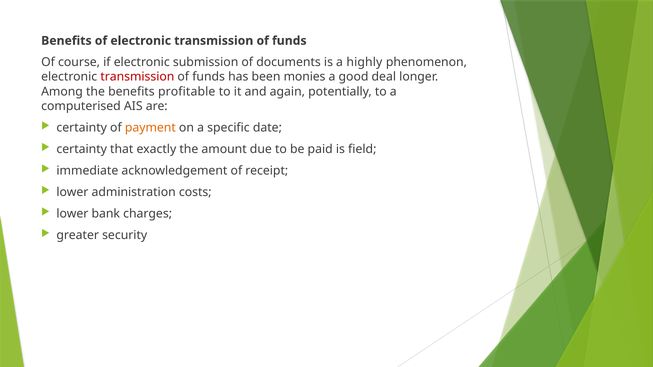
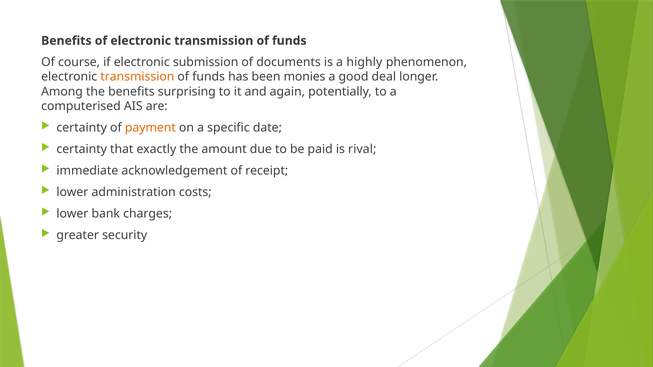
transmission at (137, 77) colour: red -> orange
profitable: profitable -> surprising
field: field -> rival
